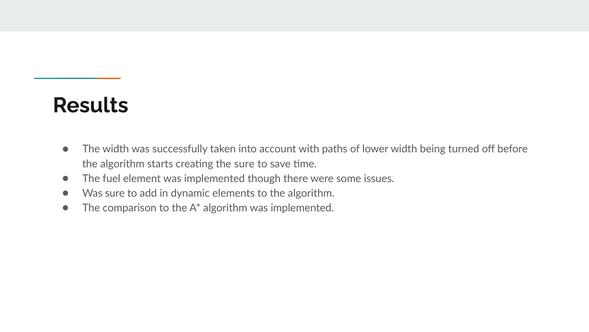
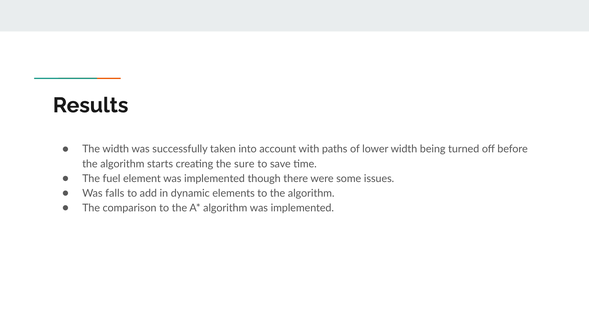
Was sure: sure -> falls
